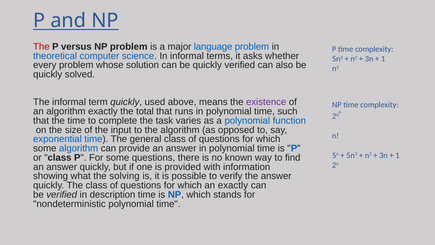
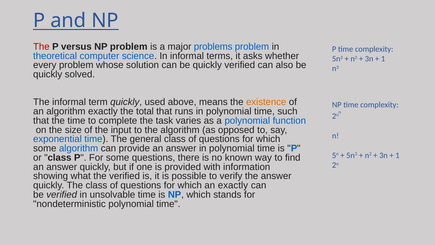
language: language -> problems
existence colour: purple -> orange
the solving: solving -> verified
description: description -> unsolvable
